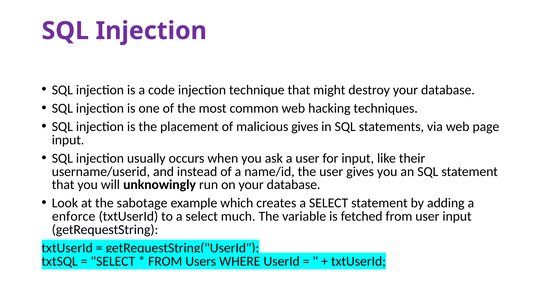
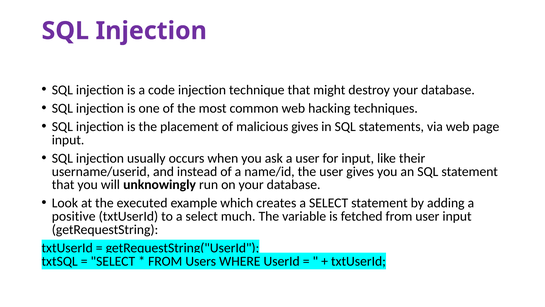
sabotage: sabotage -> executed
enforce: enforce -> positive
